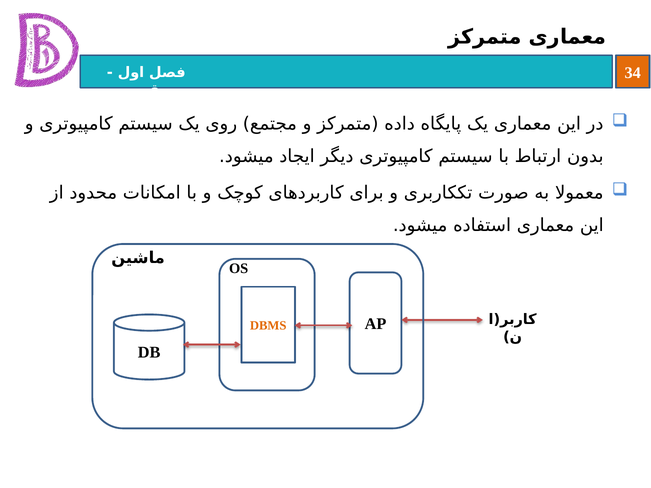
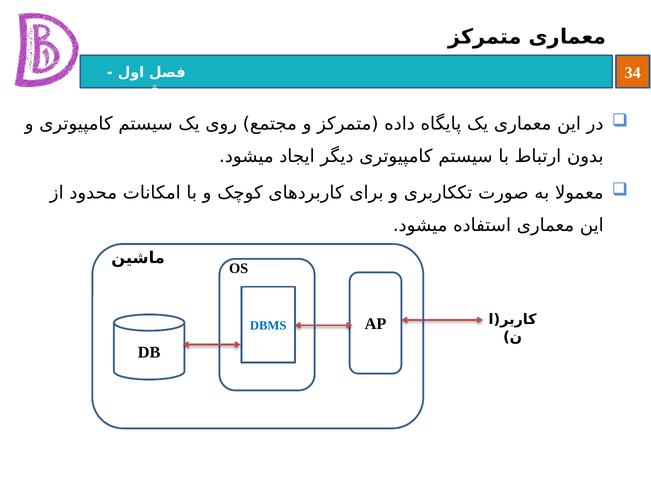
DBMS colour: orange -> blue
